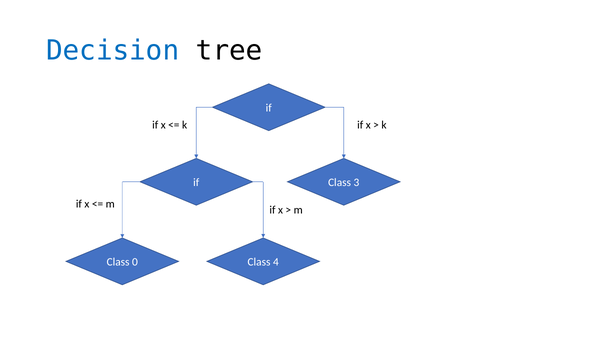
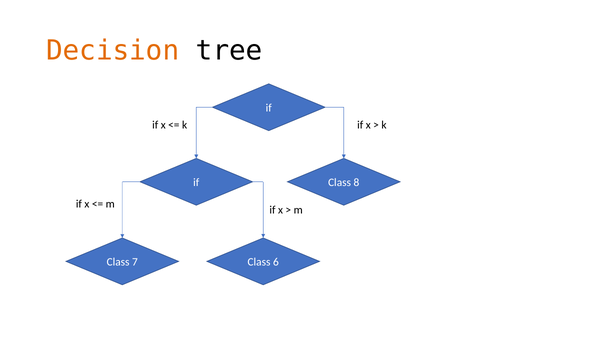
Decision colour: blue -> orange
3: 3 -> 8
0: 0 -> 7
4: 4 -> 6
